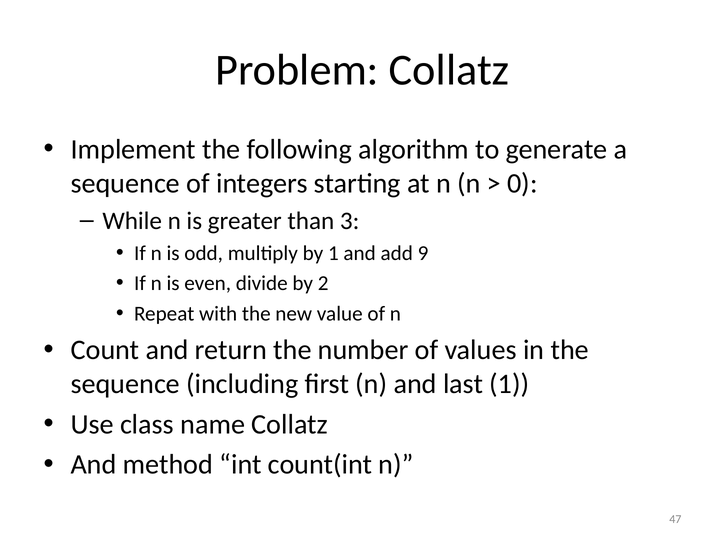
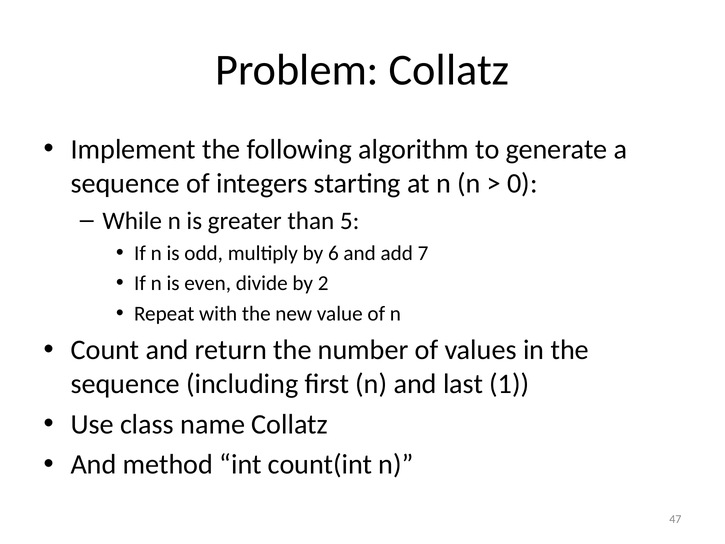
3: 3 -> 5
by 1: 1 -> 6
9: 9 -> 7
